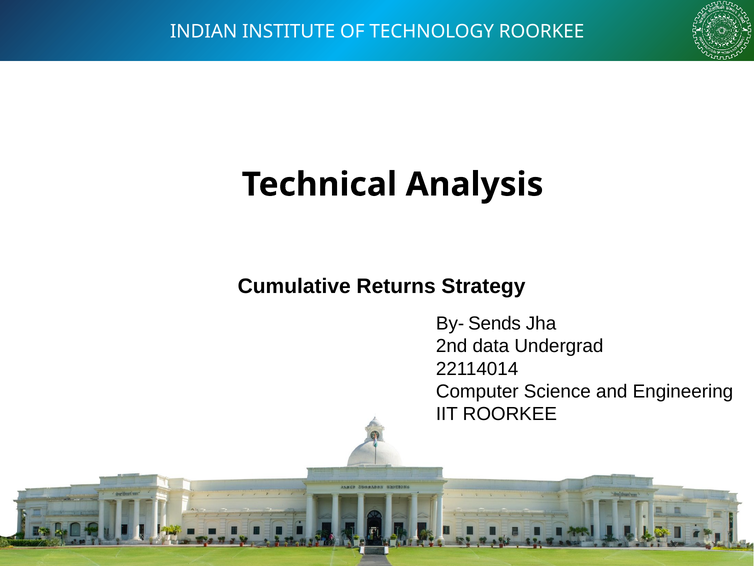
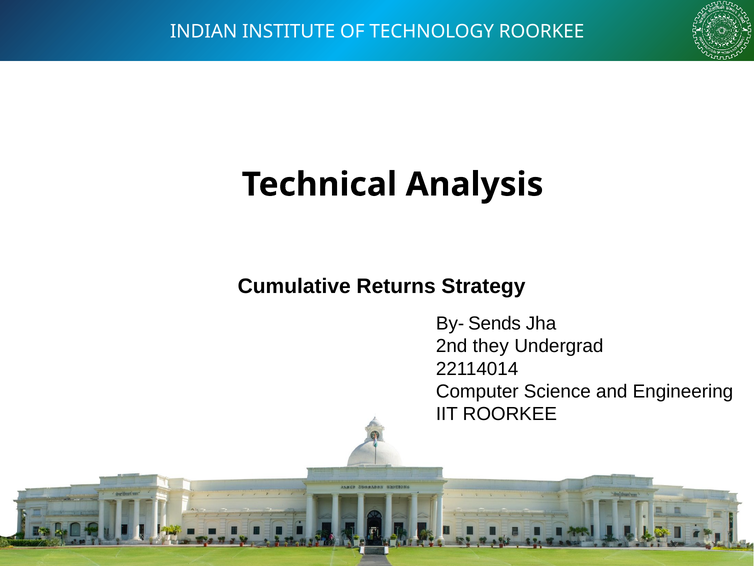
data: data -> they
